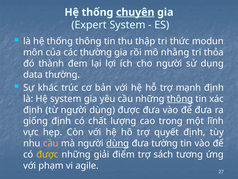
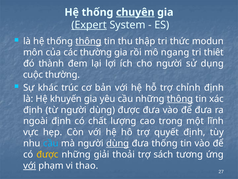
Expert underline: none -> present
thông at (88, 41) underline: none -> present
nhằng: nhằng -> ngang
thỏa: thỏa -> thiêt
data: data -> cuộc
mạnh: mạnh -> chỉnh
Hệ system: system -> khuyến
giống: giống -> ngoài
cầu at (51, 143) colour: pink -> light blue
đưa tường: tường -> thống
điểm: điểm -> thoải
với at (30, 165) underline: none -> present
agile: agile -> thao
